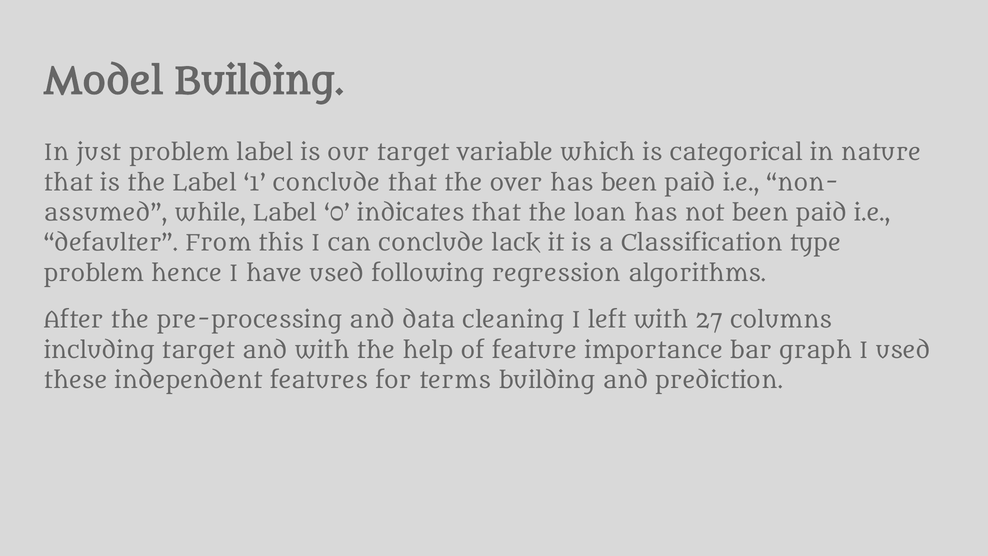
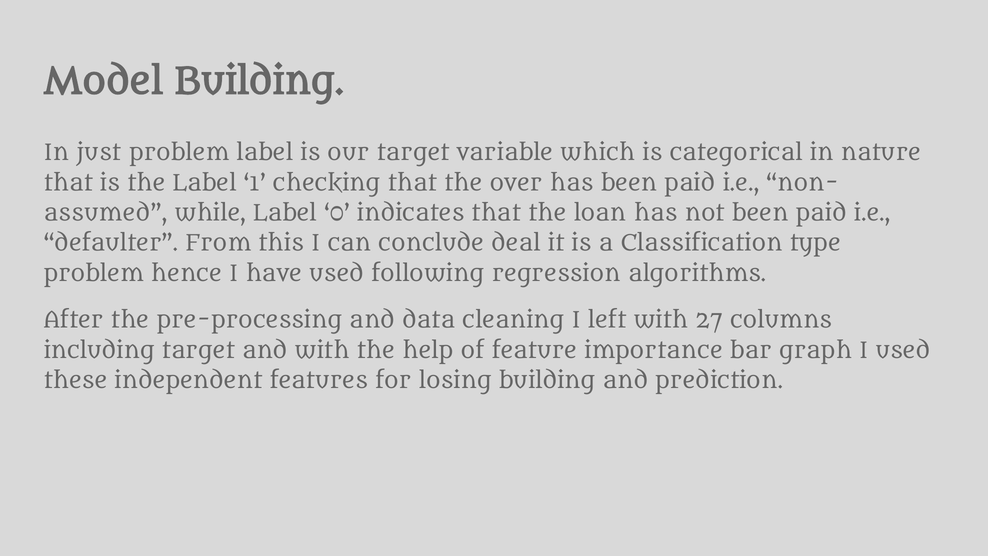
1 conclude: conclude -> checking
lack: lack -> deal
terms: terms -> losing
